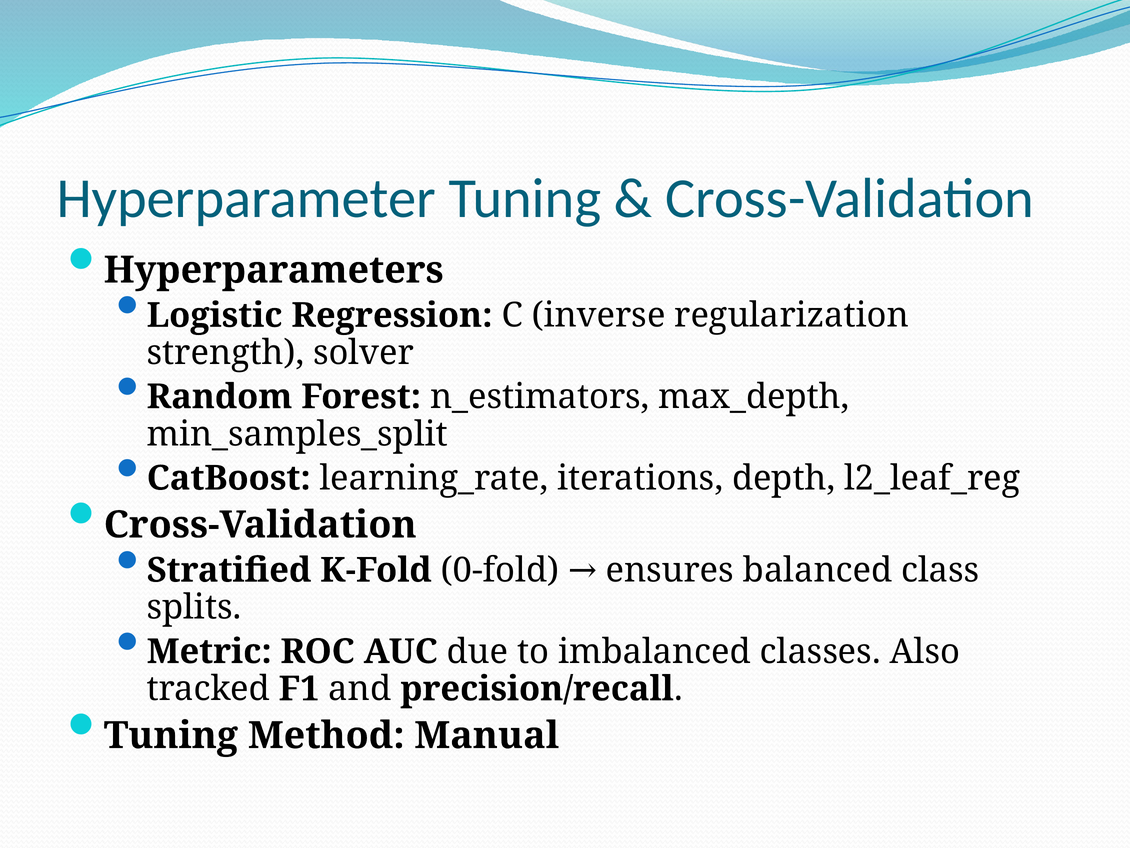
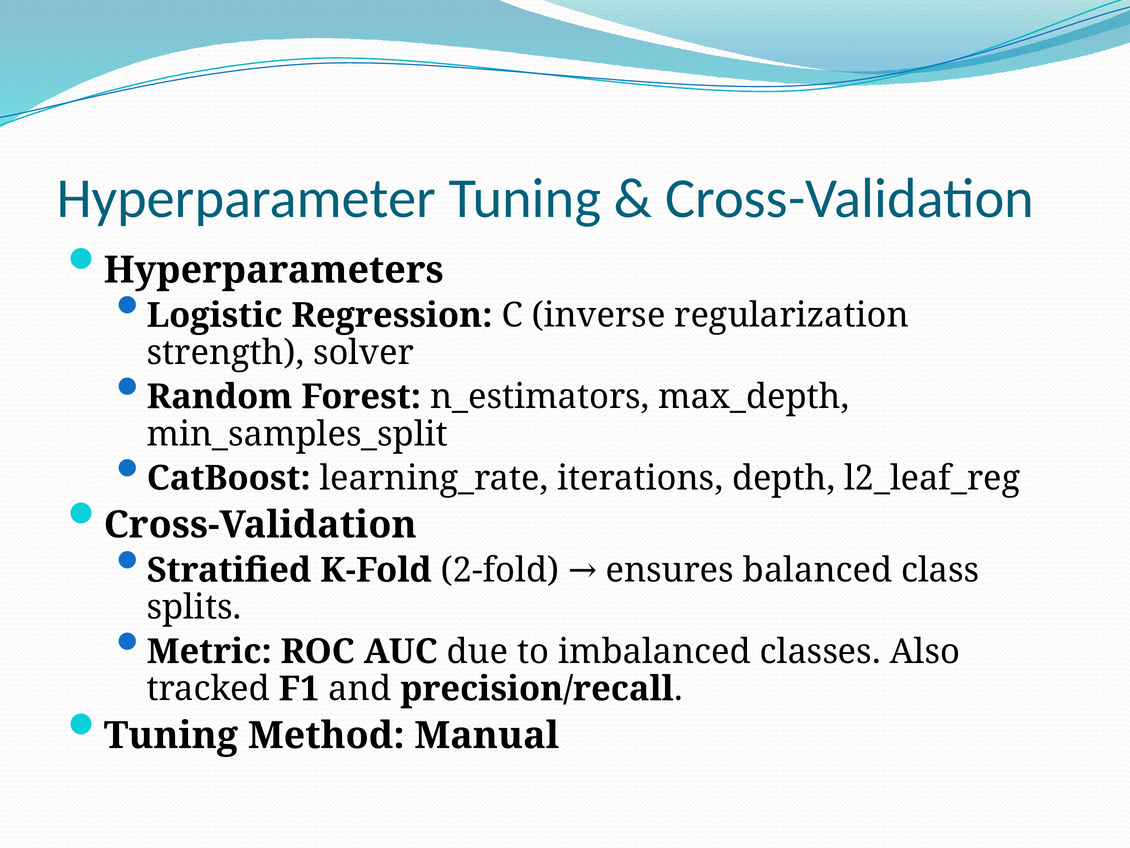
0-fold: 0-fold -> 2-fold
